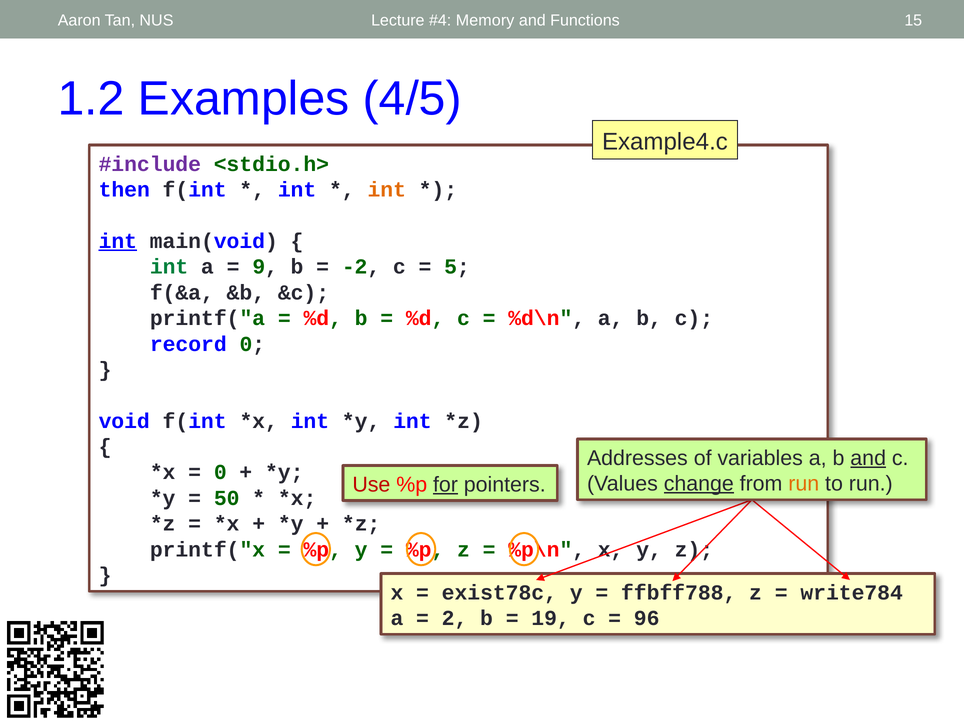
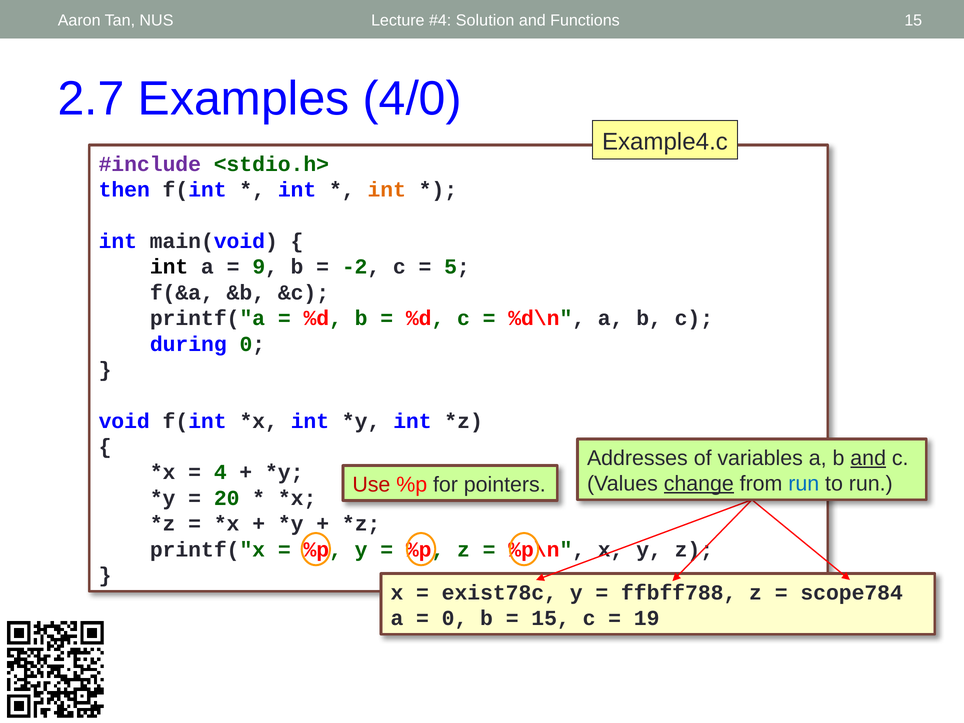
Memory: Memory -> Solution
1.2: 1.2 -> 2.7
4/5: 4/5 -> 4/0
int at (118, 241) underline: present -> none
int at (169, 267) colour: green -> black
record: record -> during
0 at (220, 472): 0 -> 4
run at (804, 484) colour: orange -> blue
for underline: present -> none
50: 50 -> 20
write784: write784 -> scope784
2 at (455, 618): 2 -> 0
19 at (551, 618): 19 -> 15
96: 96 -> 19
